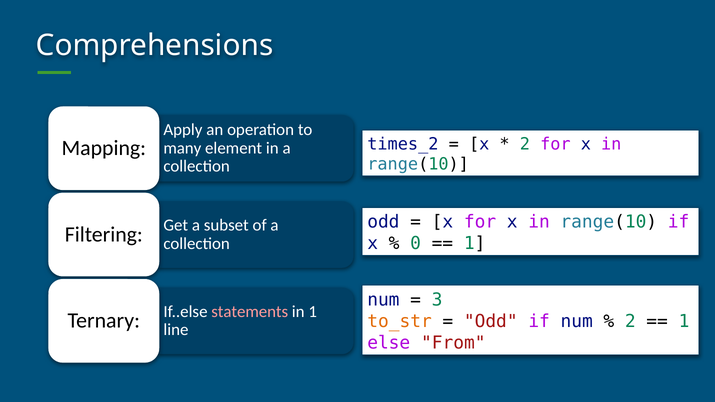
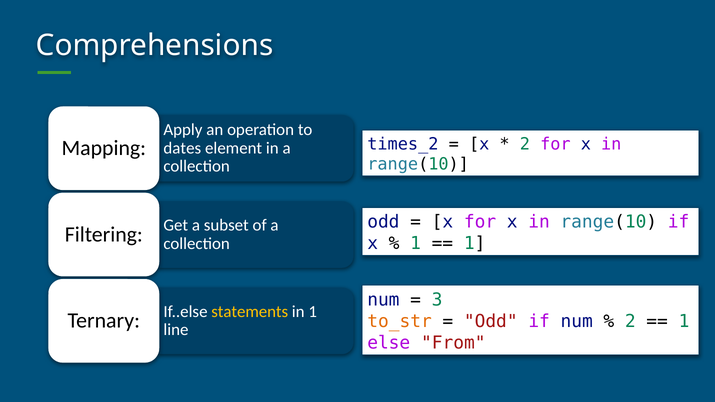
many: many -> dates
0 at (416, 244): 0 -> 1
statements colour: pink -> yellow
